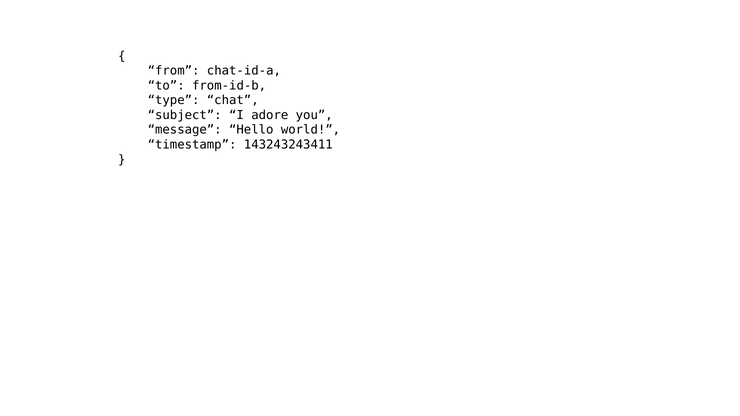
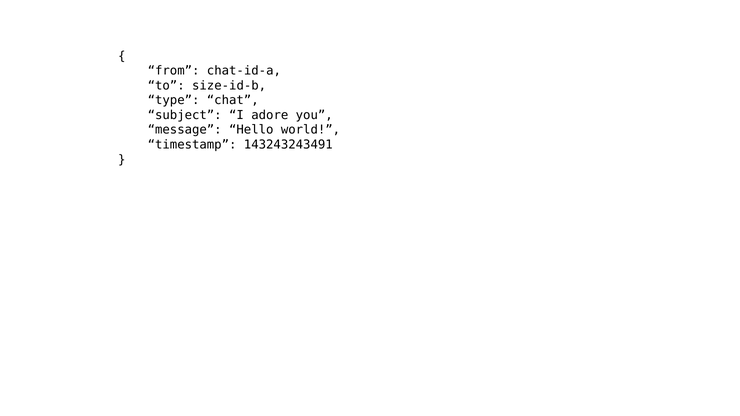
from-id-b: from-id-b -> size-id-b
143243243411: 143243243411 -> 143243243491
